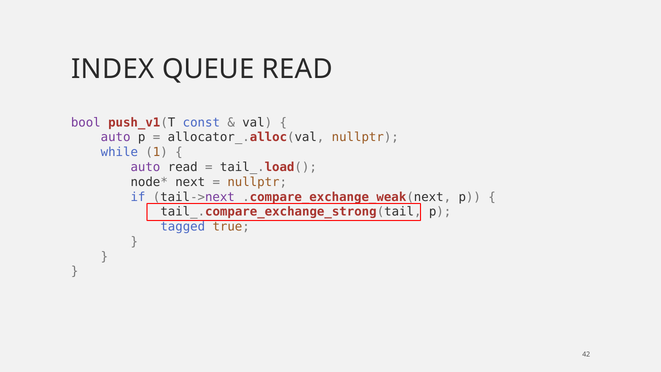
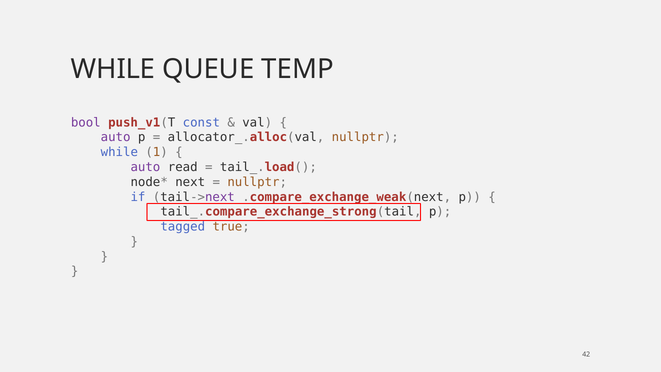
INDEX at (113, 69): INDEX -> WHILE
QUEUE READ: READ -> TEMP
